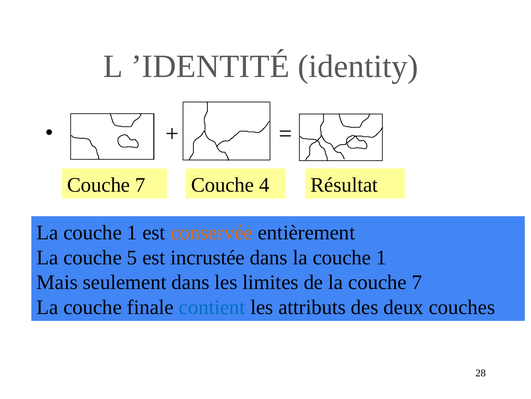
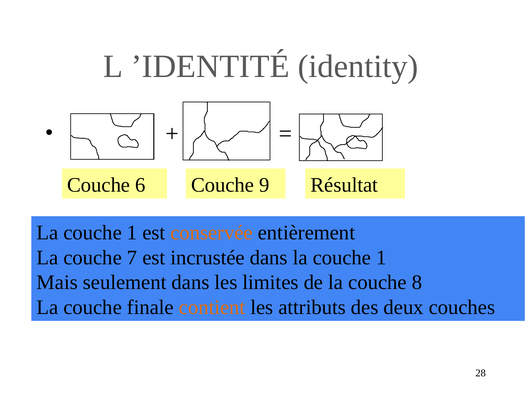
7 at (140, 185): 7 -> 6
4: 4 -> 9
5: 5 -> 7
la couche 7: 7 -> 8
contient colour: blue -> orange
